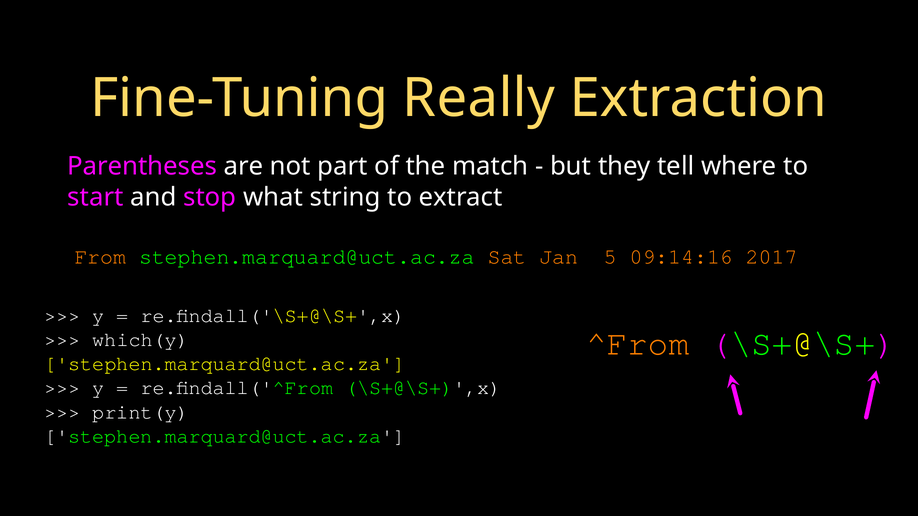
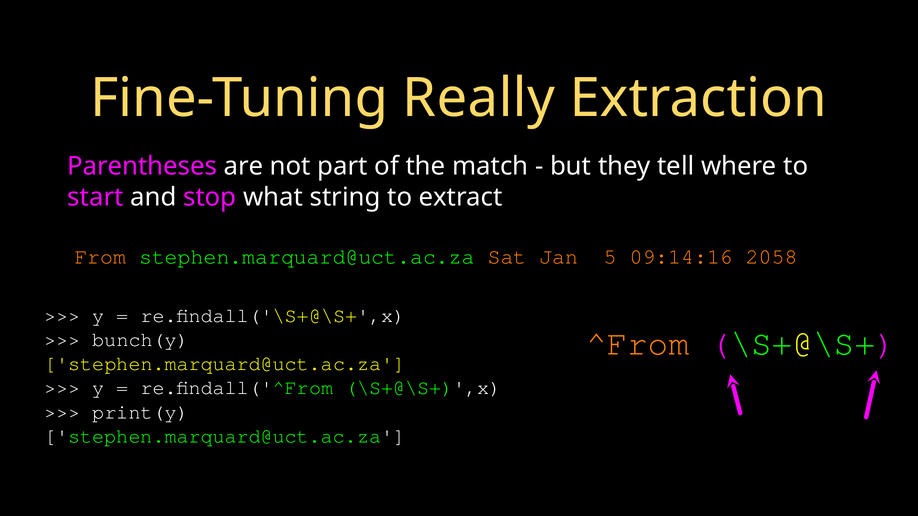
2017: 2017 -> 2058
which(y: which(y -> bunch(y
